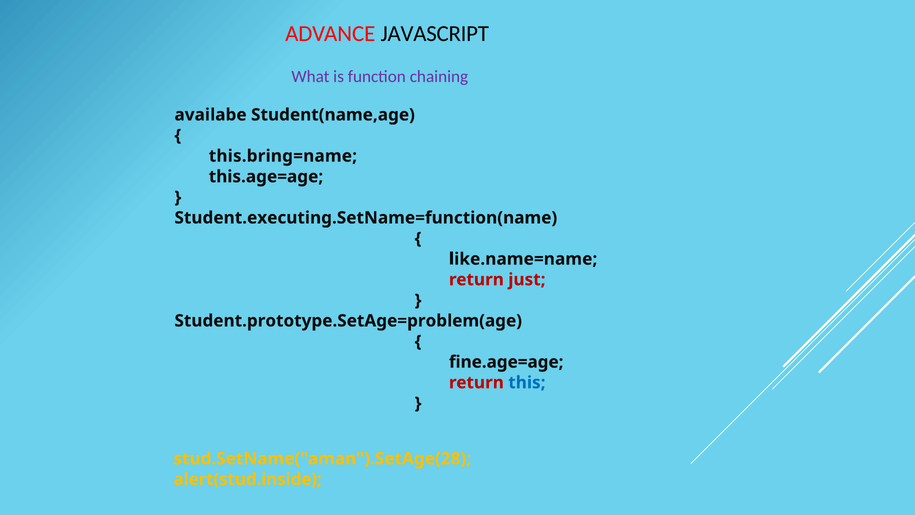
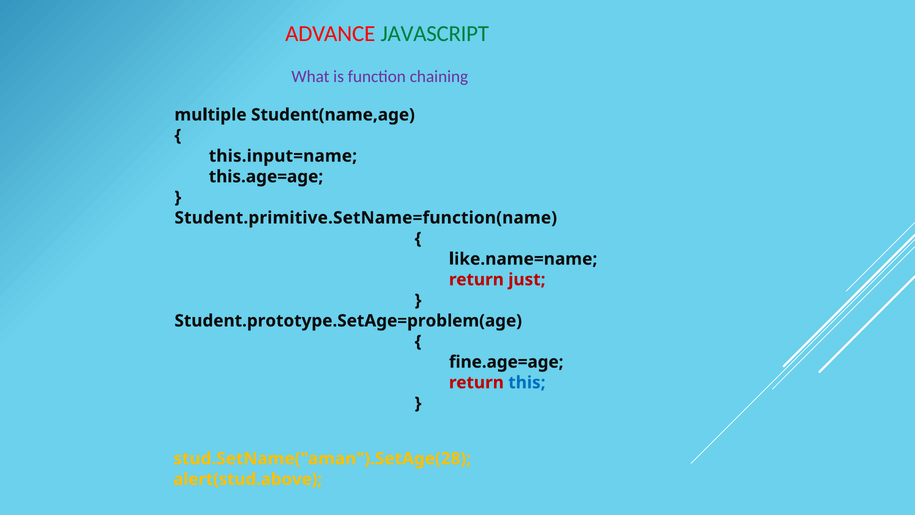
JAVASCRIPT colour: black -> green
availabe: availabe -> multiple
this.bring=name: this.bring=name -> this.input=name
Student.executing.SetName=function(name: Student.executing.SetName=function(name -> Student.primitive.SetName=function(name
alert(stud.inside: alert(stud.inside -> alert(stud.above
